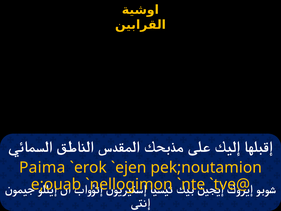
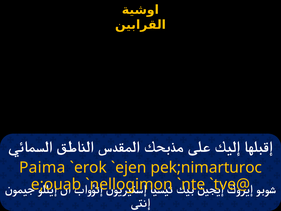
pek;noutamion: pek;noutamion -> pek;nimarturoc
